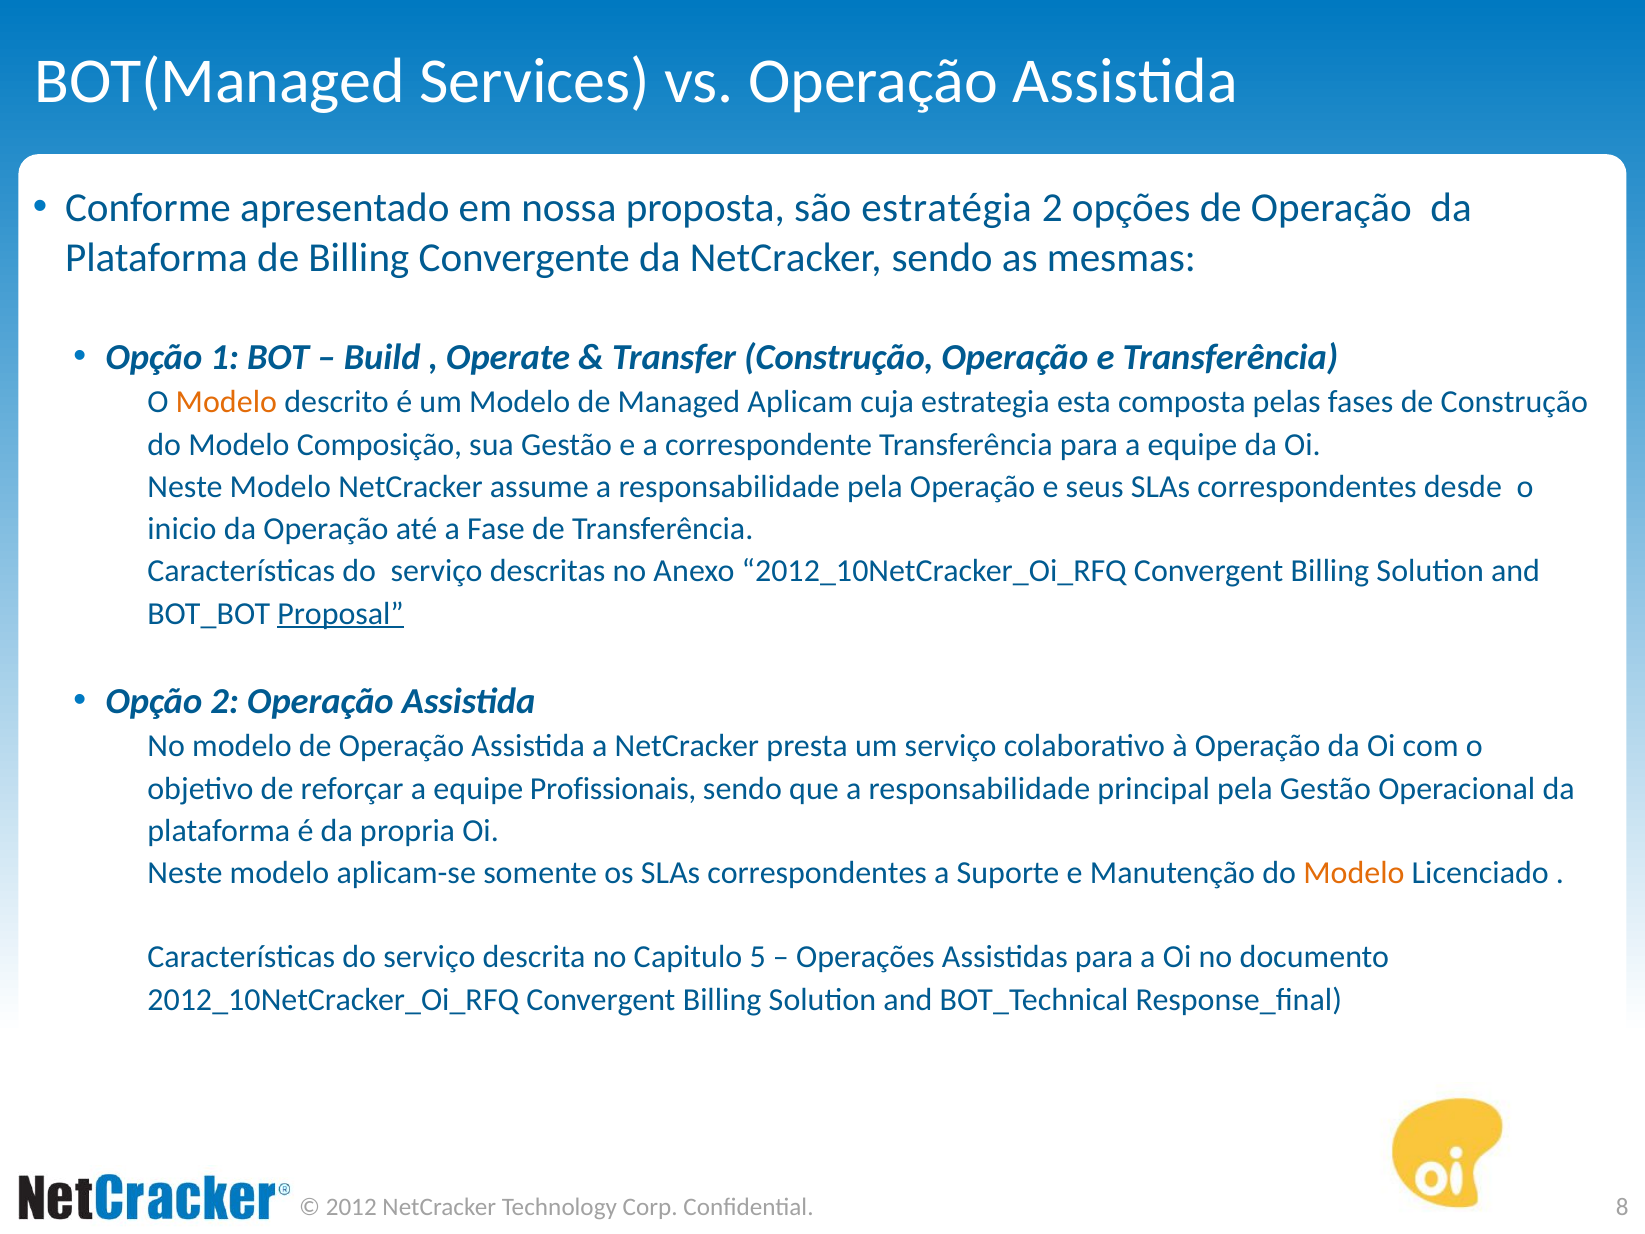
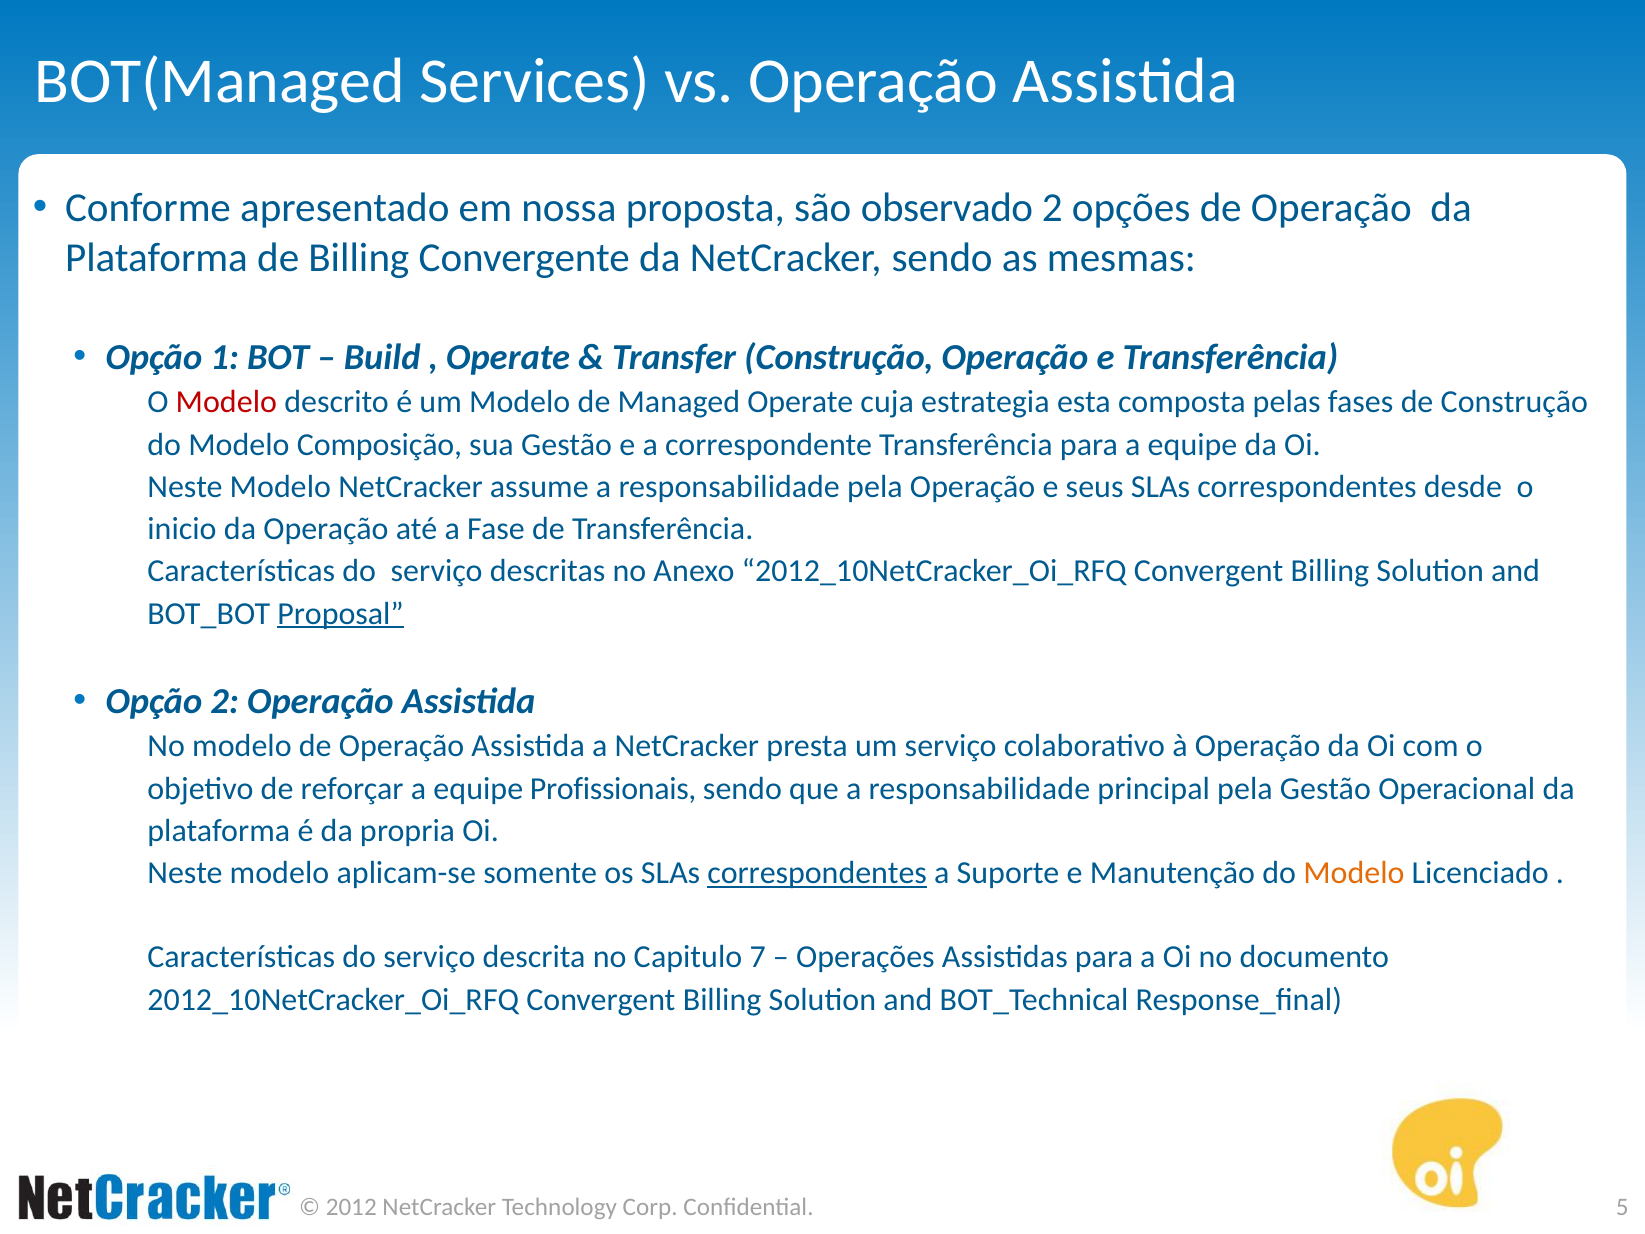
estratégia: estratégia -> observado
Modelo at (226, 402) colour: orange -> red
Managed Aplicam: Aplicam -> Operate
correspondentes at (817, 873) underline: none -> present
5: 5 -> 7
8: 8 -> 5
